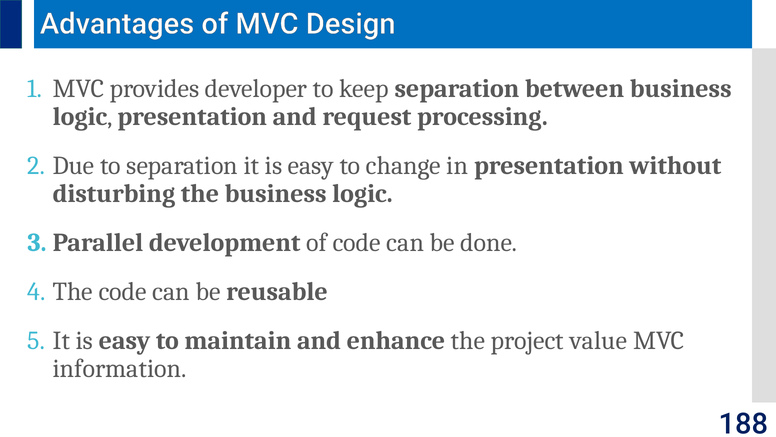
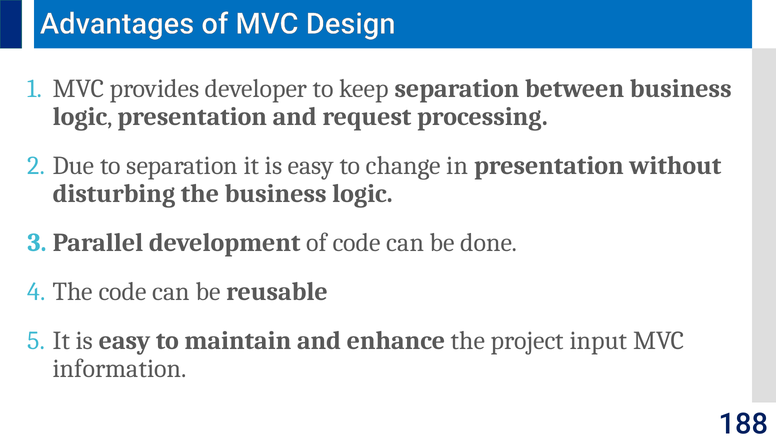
value: value -> input
